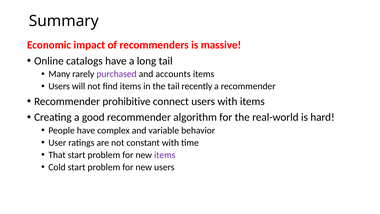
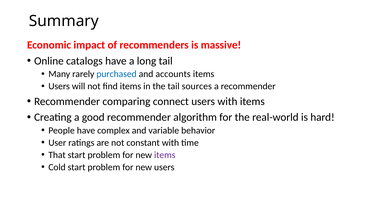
purchased colour: purple -> blue
recently: recently -> sources
prohibitive: prohibitive -> comparing
